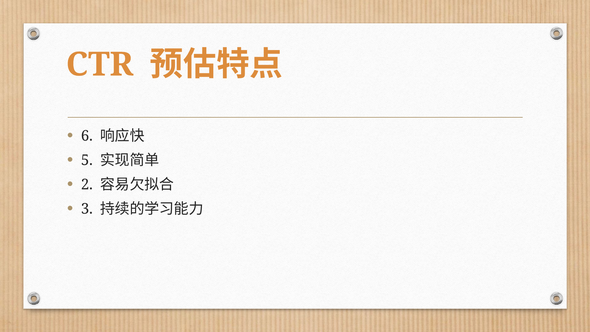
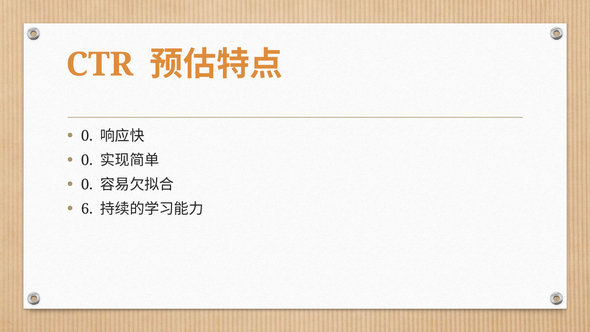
6 at (87, 136): 6 -> 0
5 at (87, 160): 5 -> 0
2 at (87, 185): 2 -> 0
3: 3 -> 6
